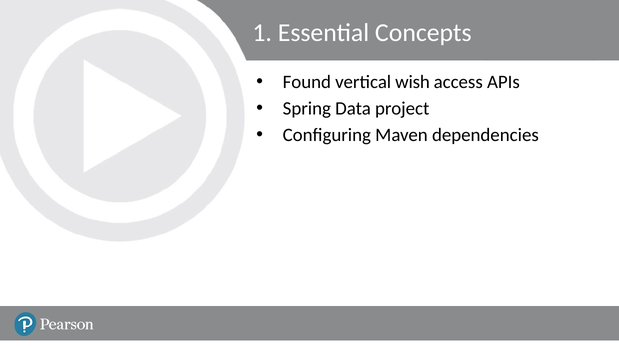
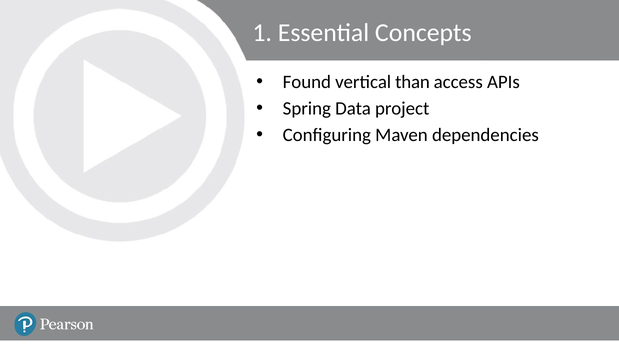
wish: wish -> than
